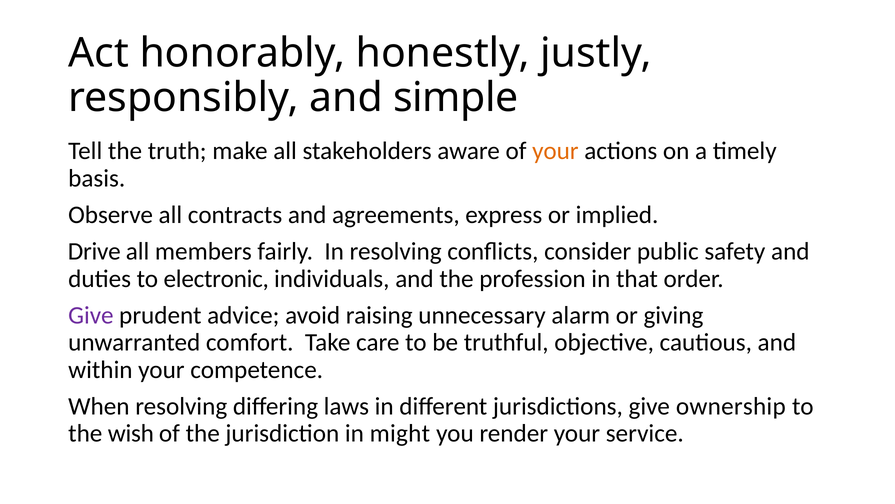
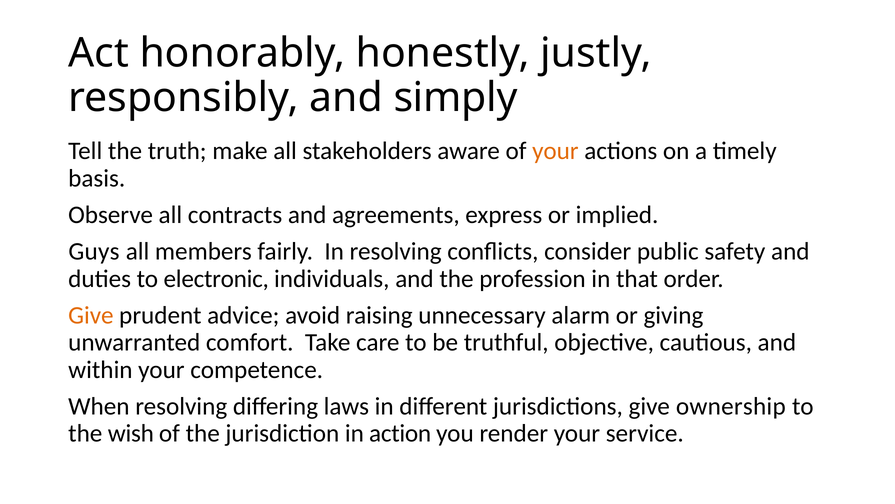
simple: simple -> simply
Drive: Drive -> Guys
Give at (91, 315) colour: purple -> orange
might: might -> action
